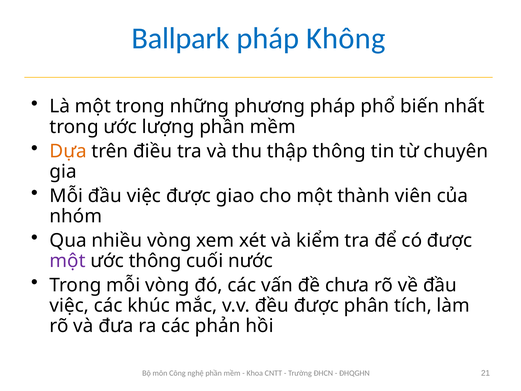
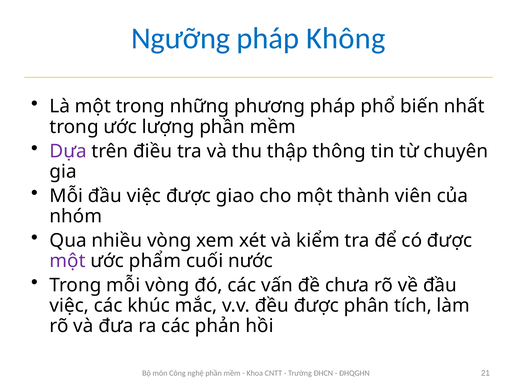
Ballpark: Ballpark -> Ngưỡng
Dựa colour: orange -> purple
ước thông: thông -> phẩm
